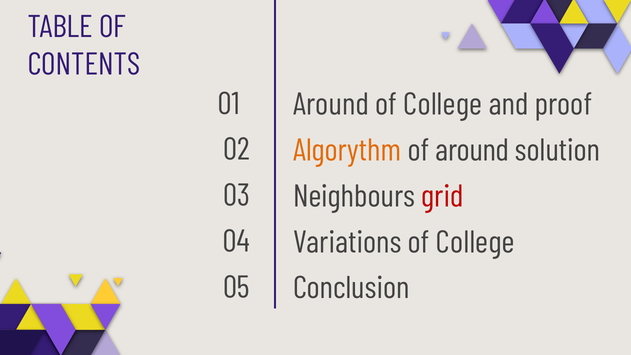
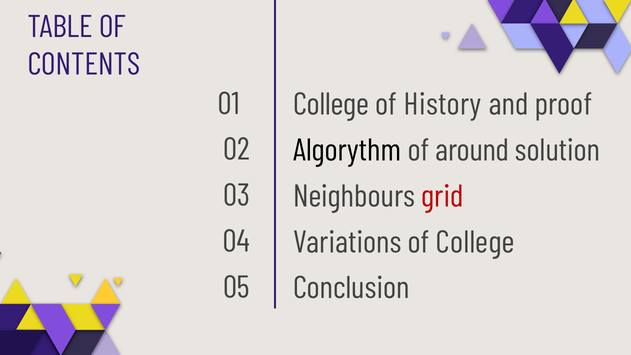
Around at (331, 104): Around -> College
College at (443, 104): College -> History
Algorythm colour: orange -> black
